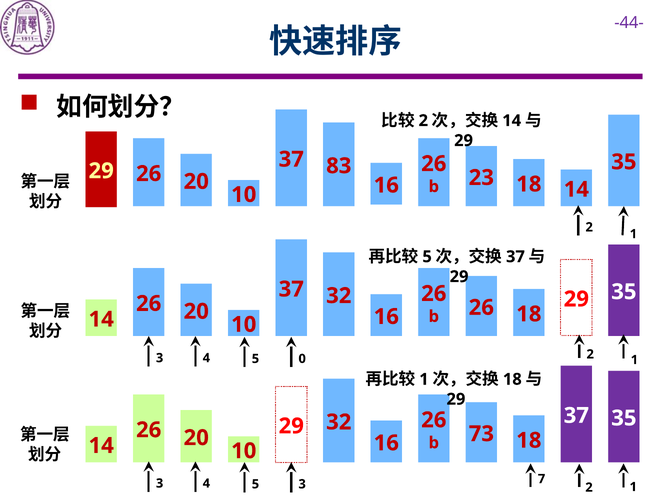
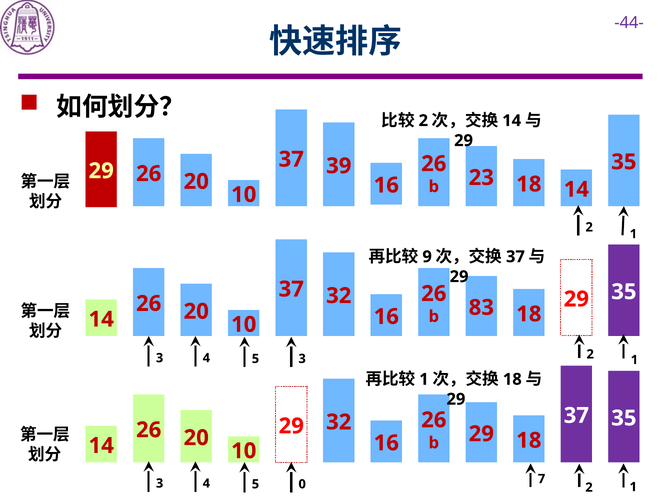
83: 83 -> 39
5 at (427, 256): 5 -> 9
b 26: 26 -> 83
5 0: 0 -> 3
b 73: 73 -> 29
5 3: 3 -> 0
